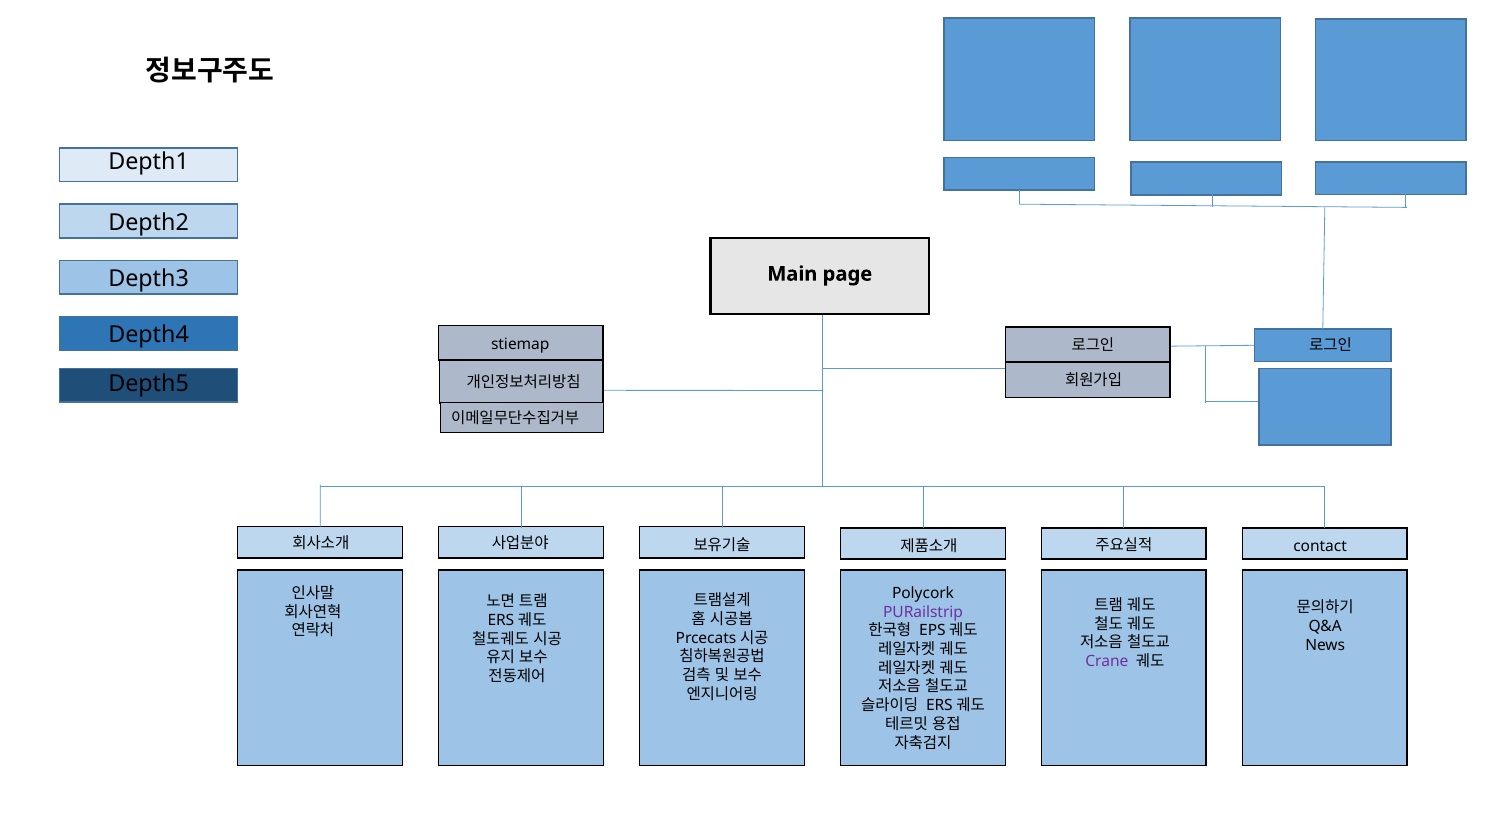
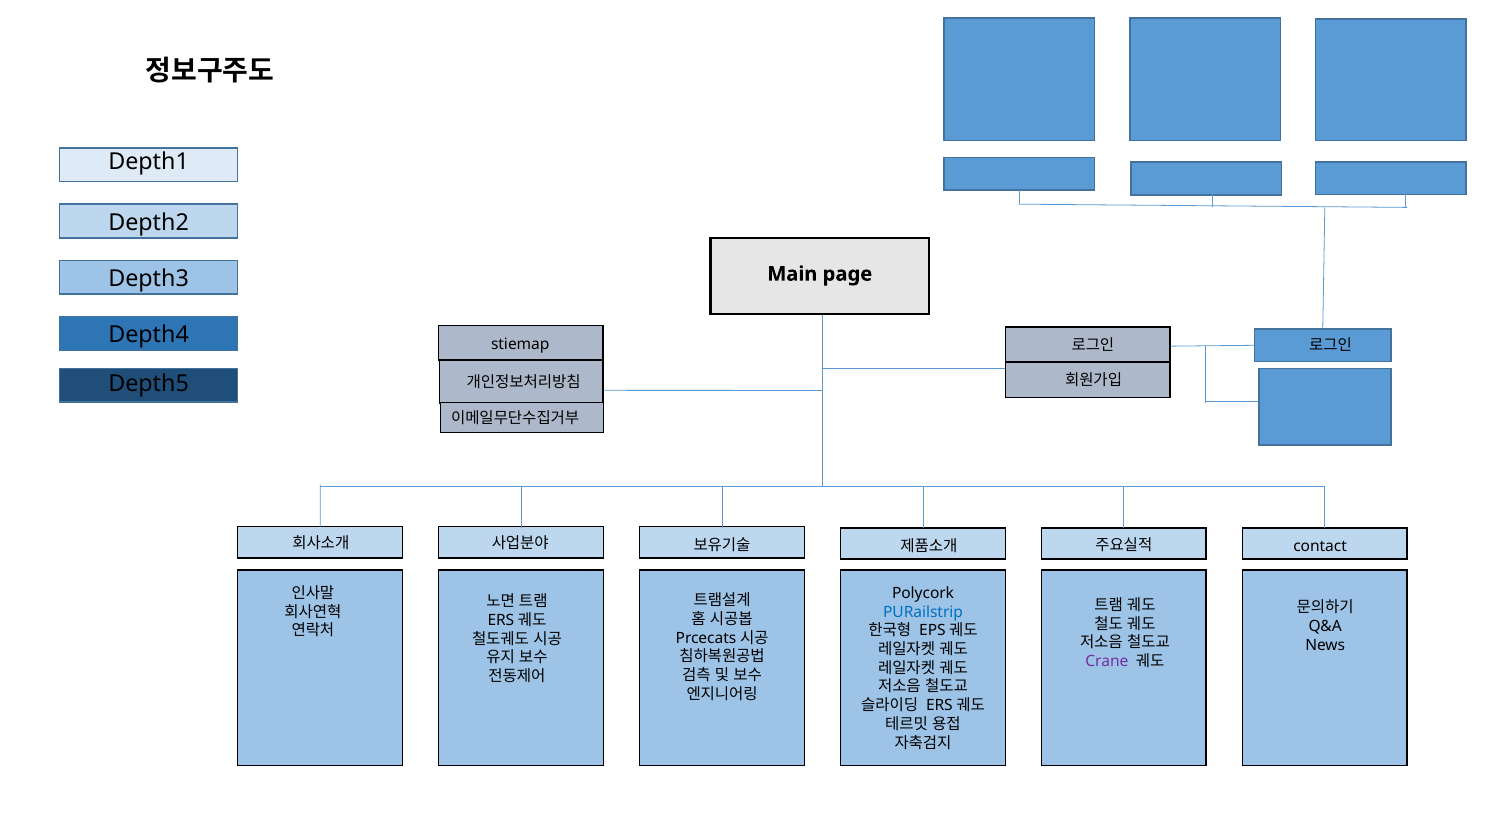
PURailstrip colour: purple -> blue
